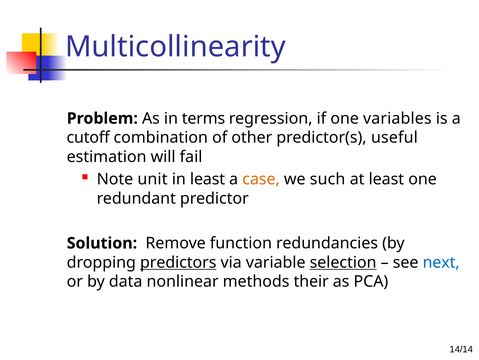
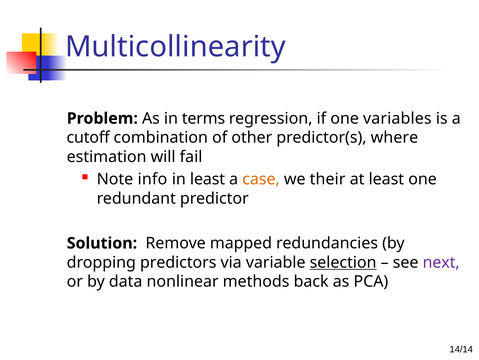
useful: useful -> where
unit: unit -> info
such: such -> their
function: function -> mapped
predictors underline: present -> none
next colour: blue -> purple
their: their -> back
